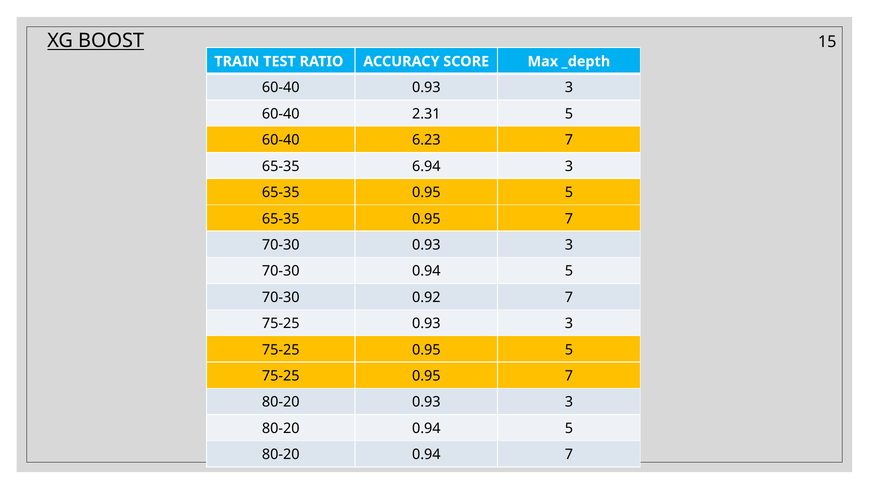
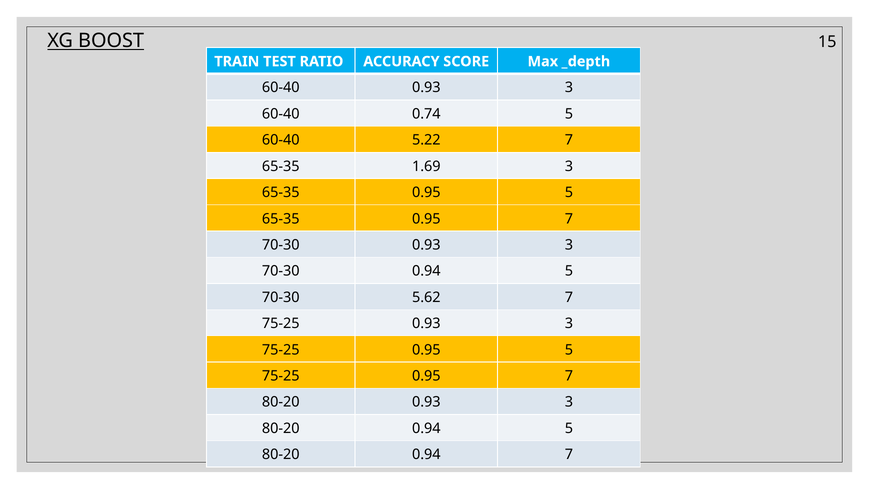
2.31: 2.31 -> 0.74
6.23: 6.23 -> 5.22
6.94: 6.94 -> 1.69
0.92: 0.92 -> 5.62
